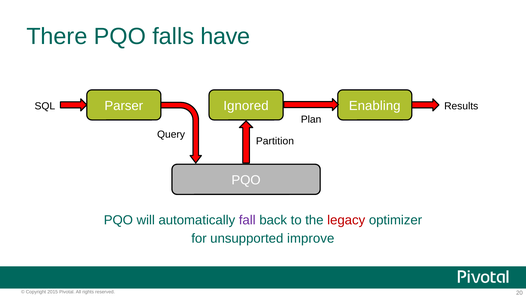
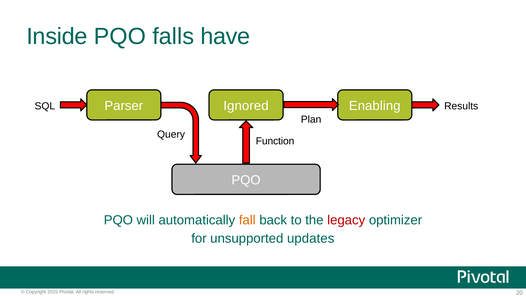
There: There -> Inside
Partition: Partition -> Function
fall colour: purple -> orange
improve: improve -> updates
